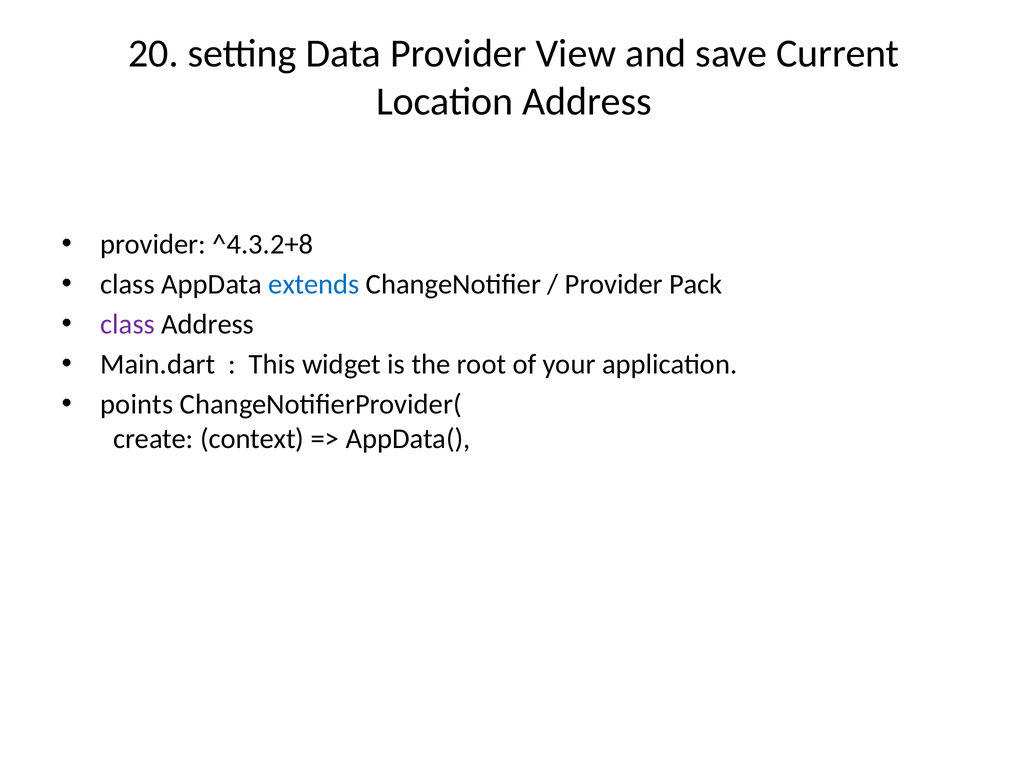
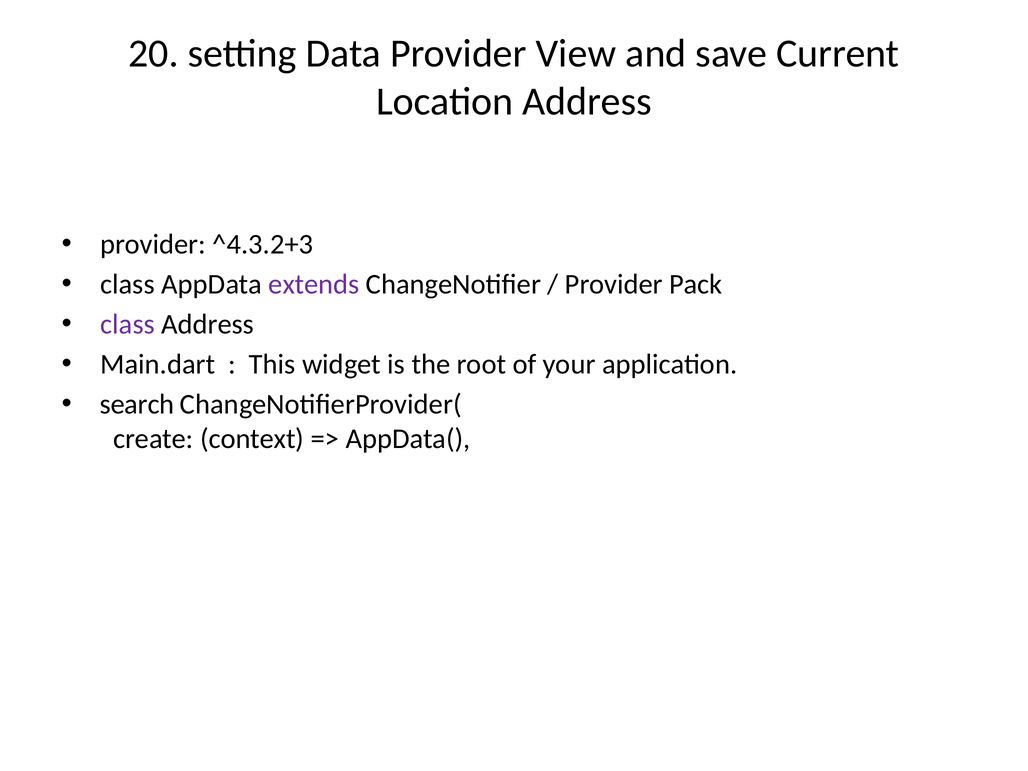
^4.3.2+8: ^4.3.2+8 -> ^4.3.2+3
extends colour: blue -> purple
points: points -> search
